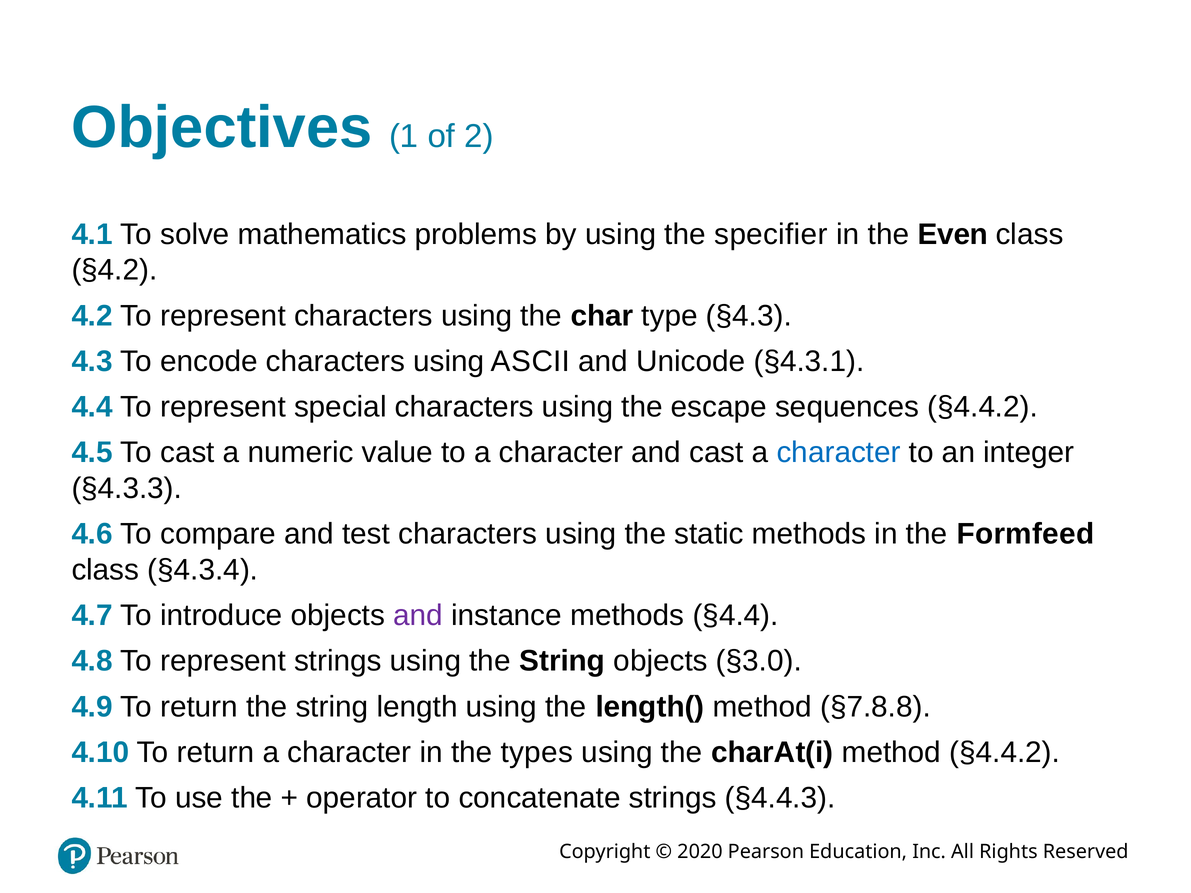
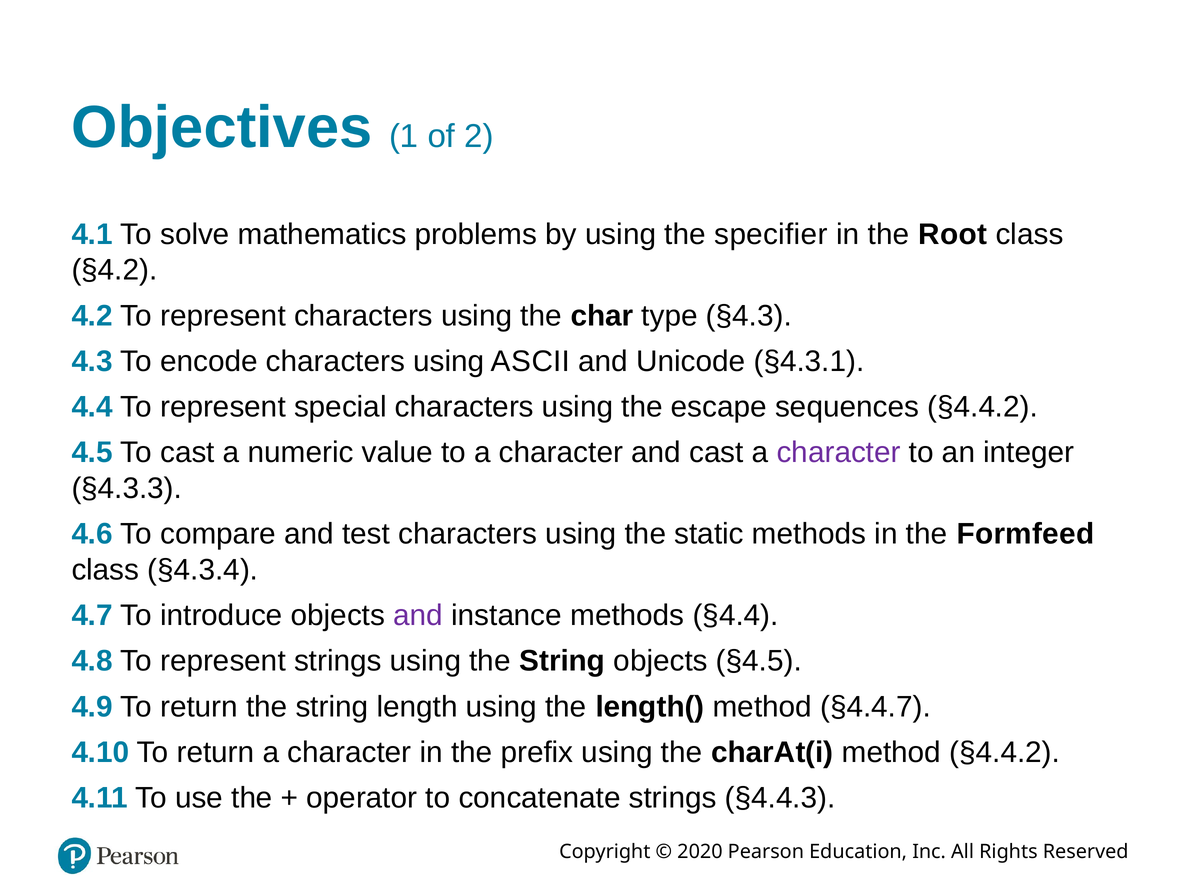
Even: Even -> Root
character at (839, 453) colour: blue -> purple
§3.0: §3.0 -> §4.5
§7.8.8: §7.8.8 -> §4.4.7
types: types -> prefix
